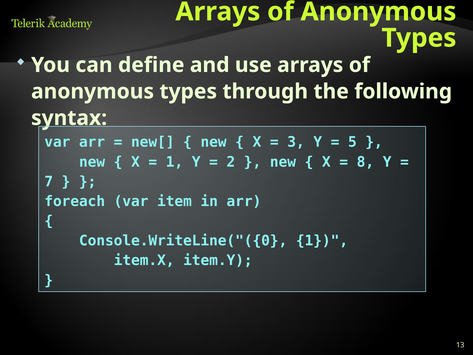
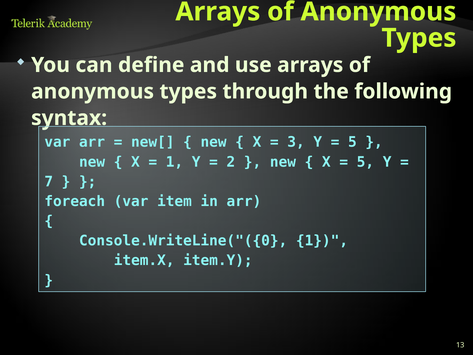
8 at (365, 162): 8 -> 5
